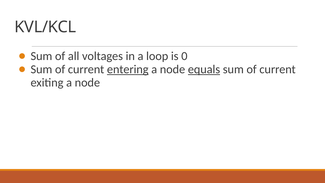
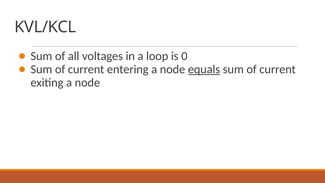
entering underline: present -> none
